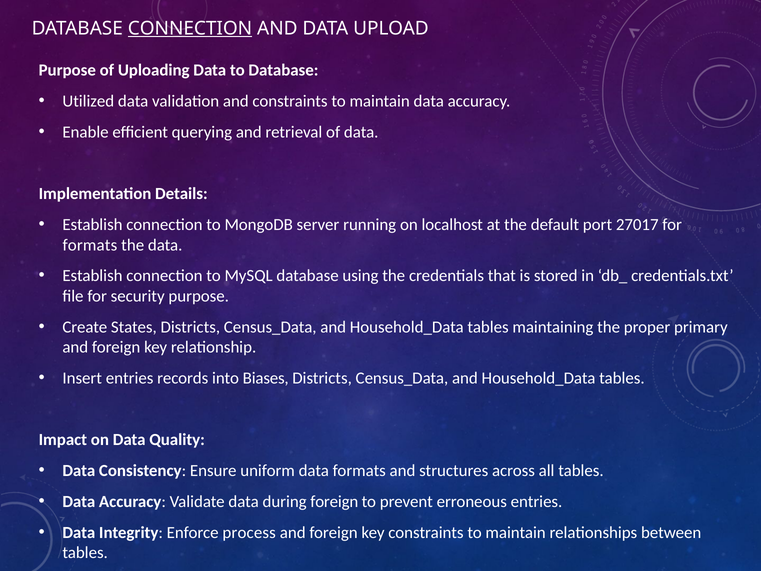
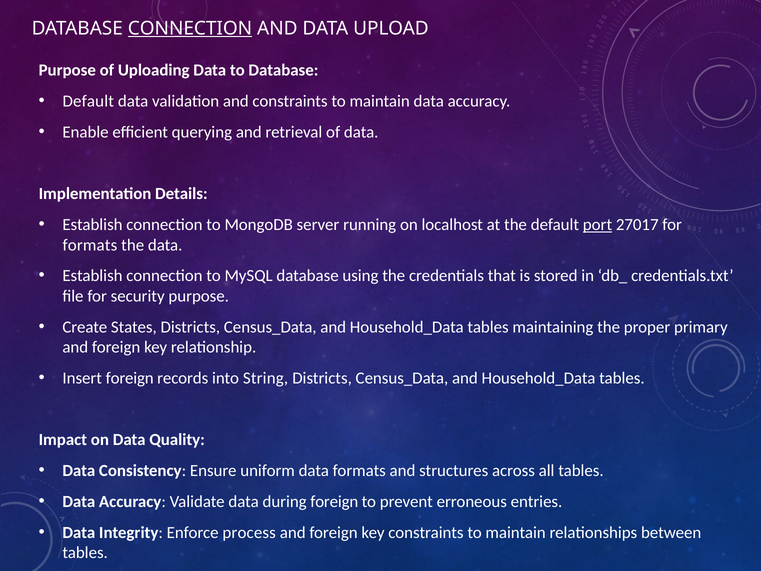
Utilized at (88, 101): Utilized -> Default
port underline: none -> present
Insert entries: entries -> foreign
Biases: Biases -> String
